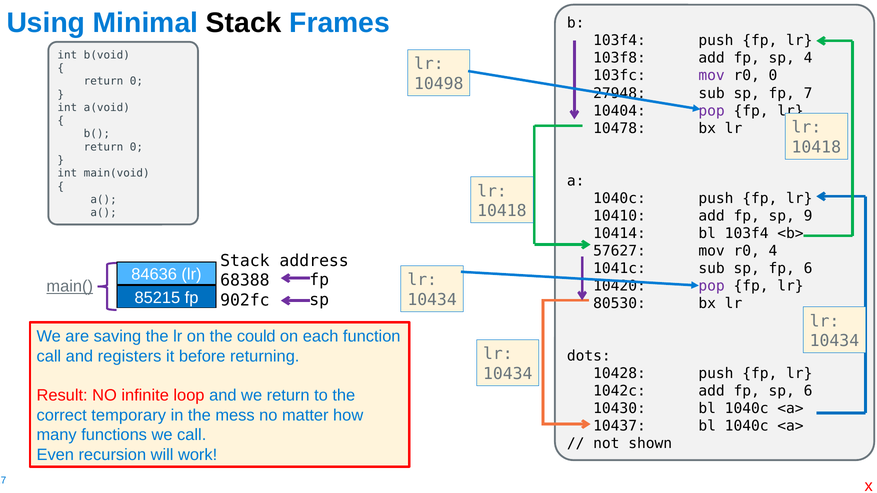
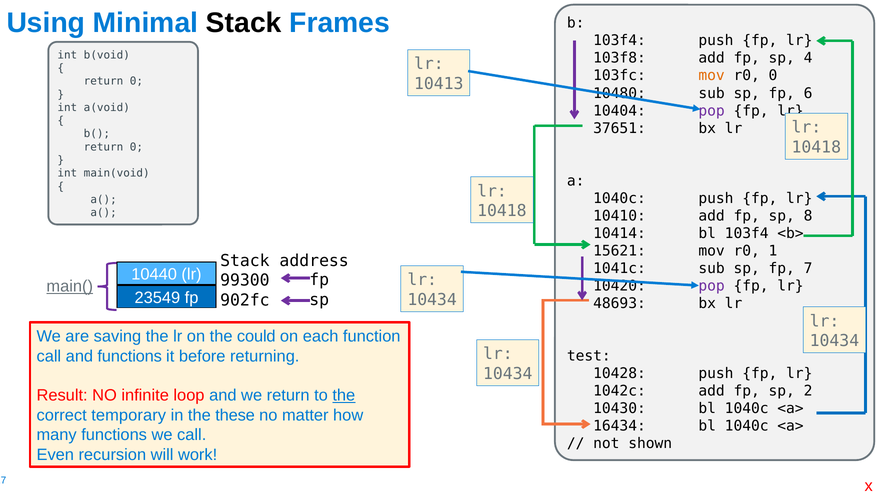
mov at (712, 76) colour: purple -> orange
10498: 10498 -> 10413
27948: 27948 -> 10480
7: 7 -> 6
10478: 10478 -> 37651
9: 9 -> 8
57627: 57627 -> 15621
r0 4: 4 -> 1
fp 6: 6 -> 7
84636: 84636 -> 10440
68388: 68388 -> 99300
85215: 85215 -> 23549
80530: 80530 -> 48693
and registers: registers -> functions
dots: dots -> test
sp 6: 6 -> 2
the at (344, 396) underline: none -> present
mess: mess -> these
10437: 10437 -> 16434
